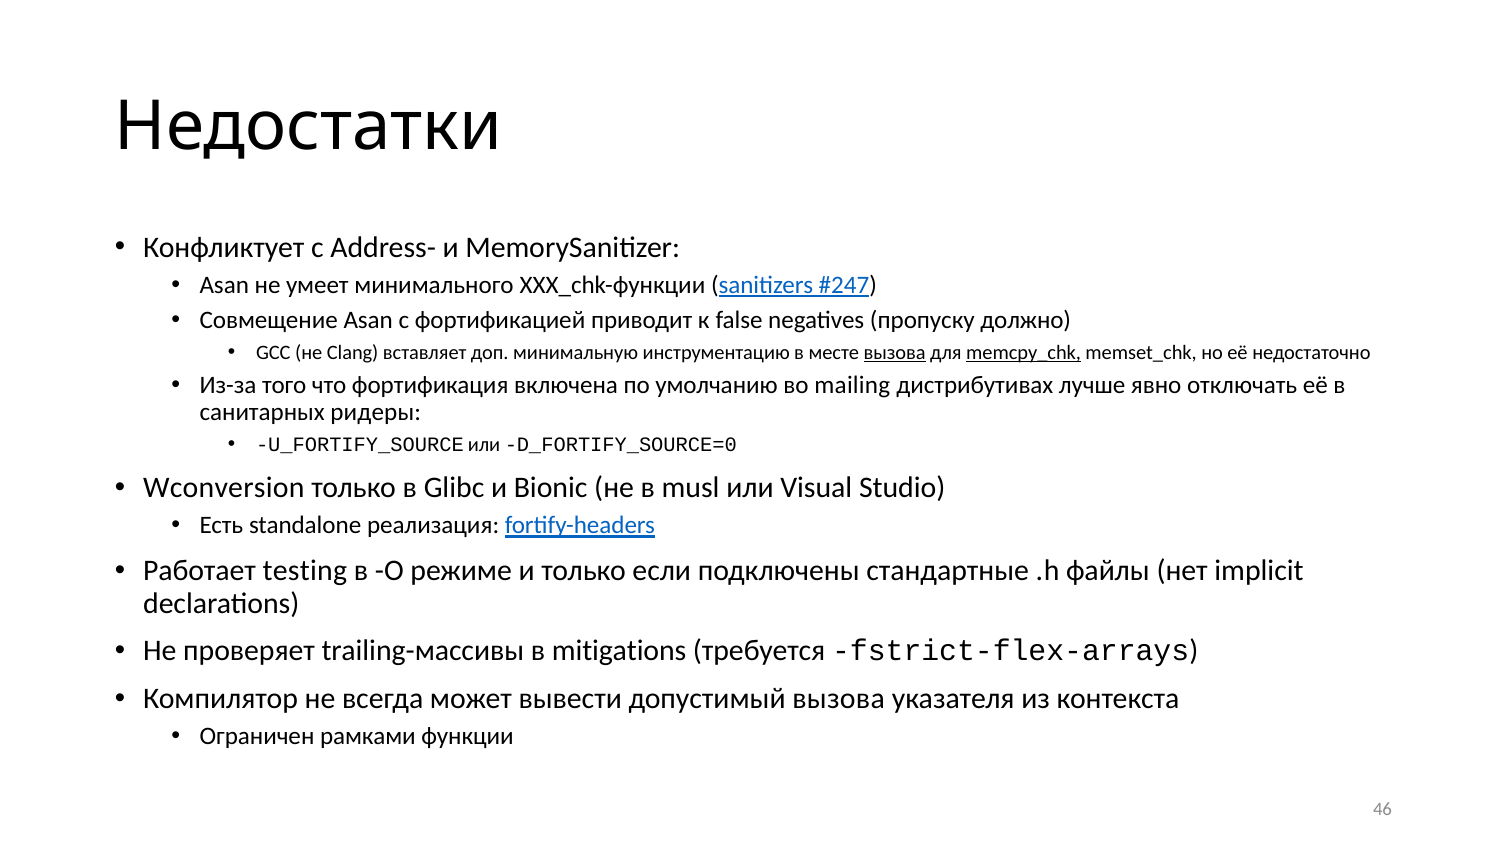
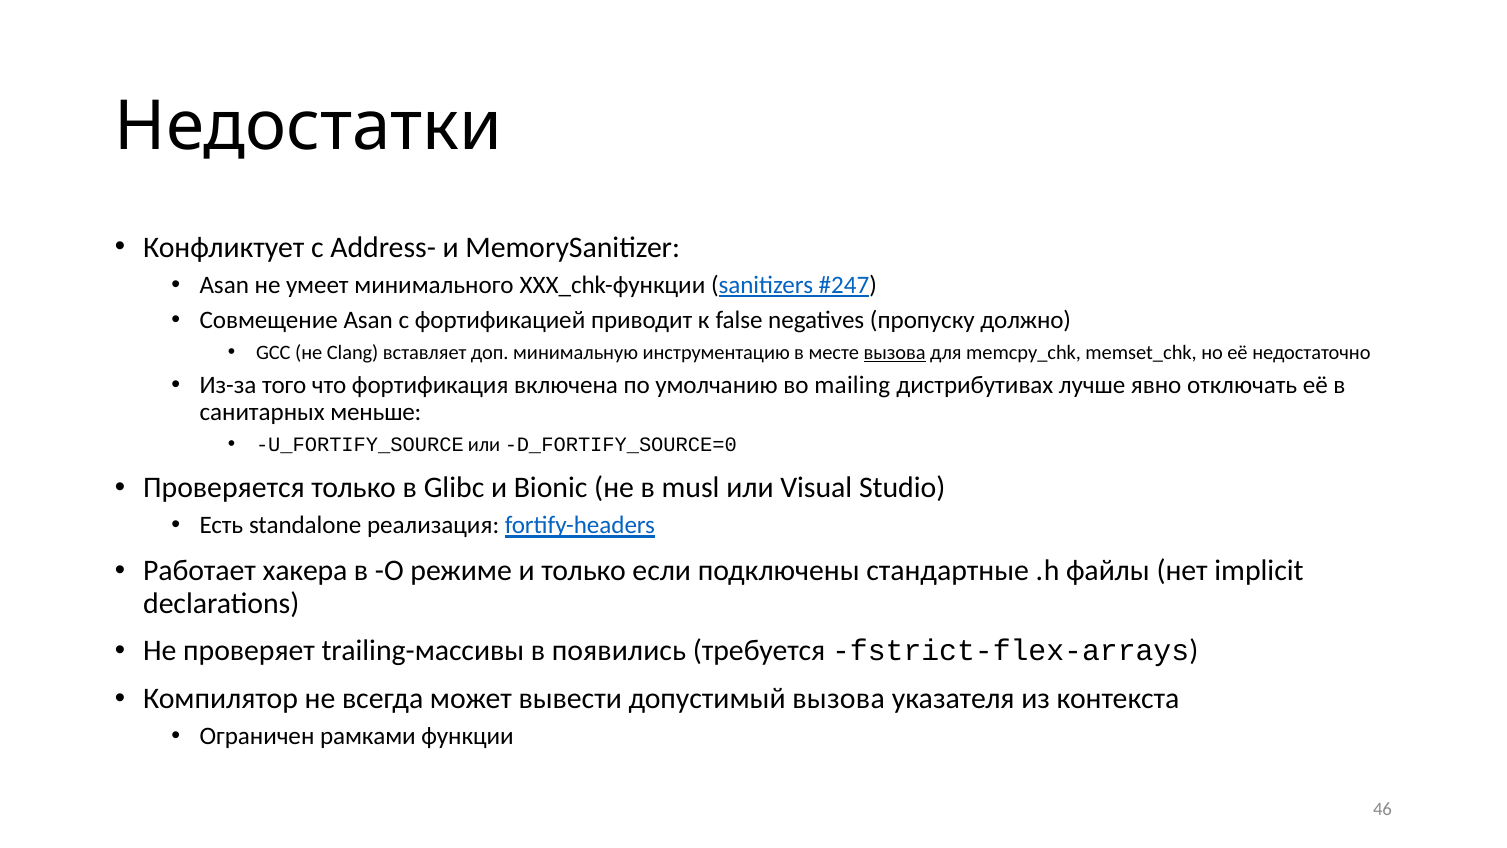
memcpy_chk underline: present -> none
ридеры: ридеры -> меньше
Wconversion: Wconversion -> Проверяется
testing: testing -> хакера
mitigations: mitigations -> появились
